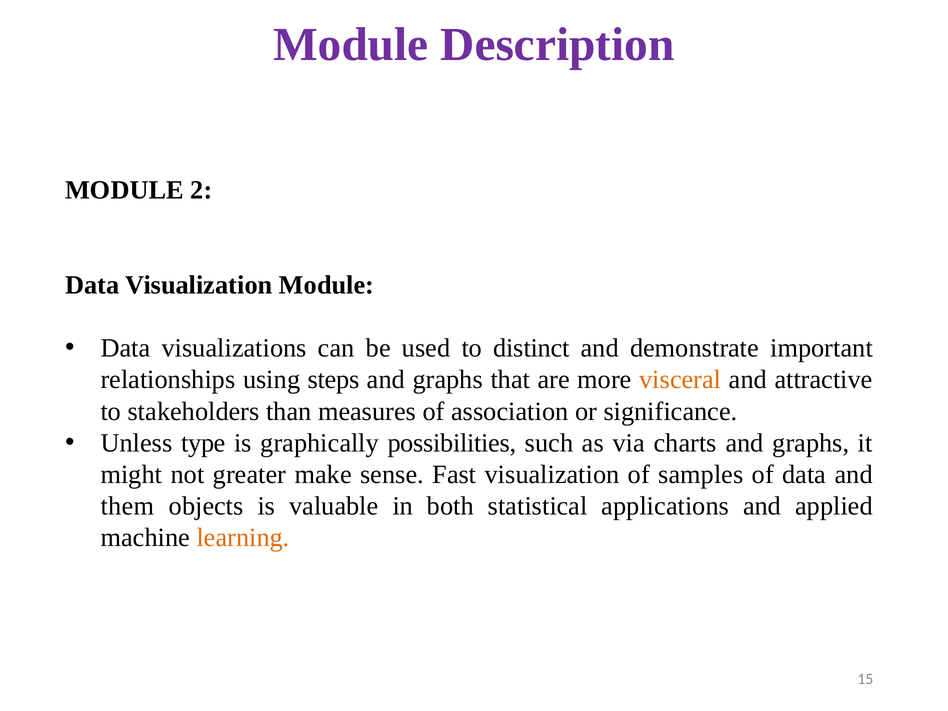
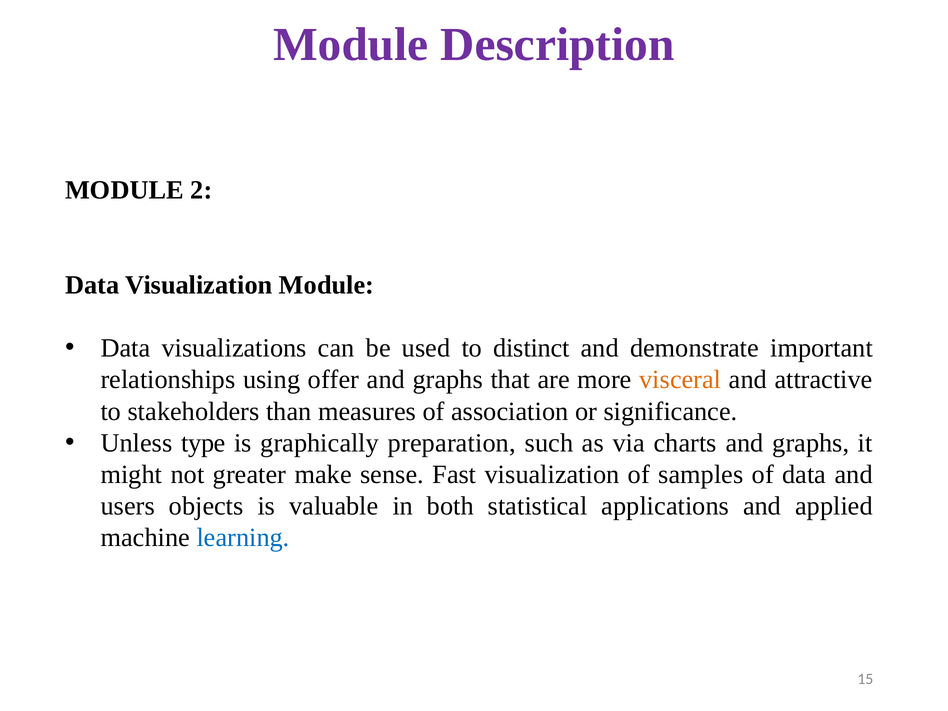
steps: steps -> offer
possibilities: possibilities -> preparation
them: them -> users
learning colour: orange -> blue
